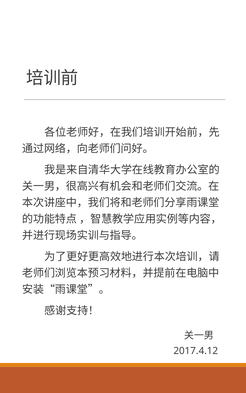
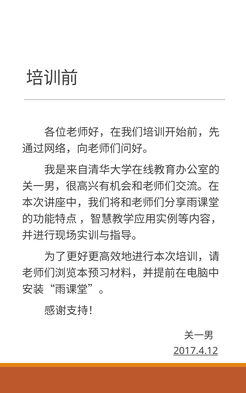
2017.4.12 underline: none -> present
